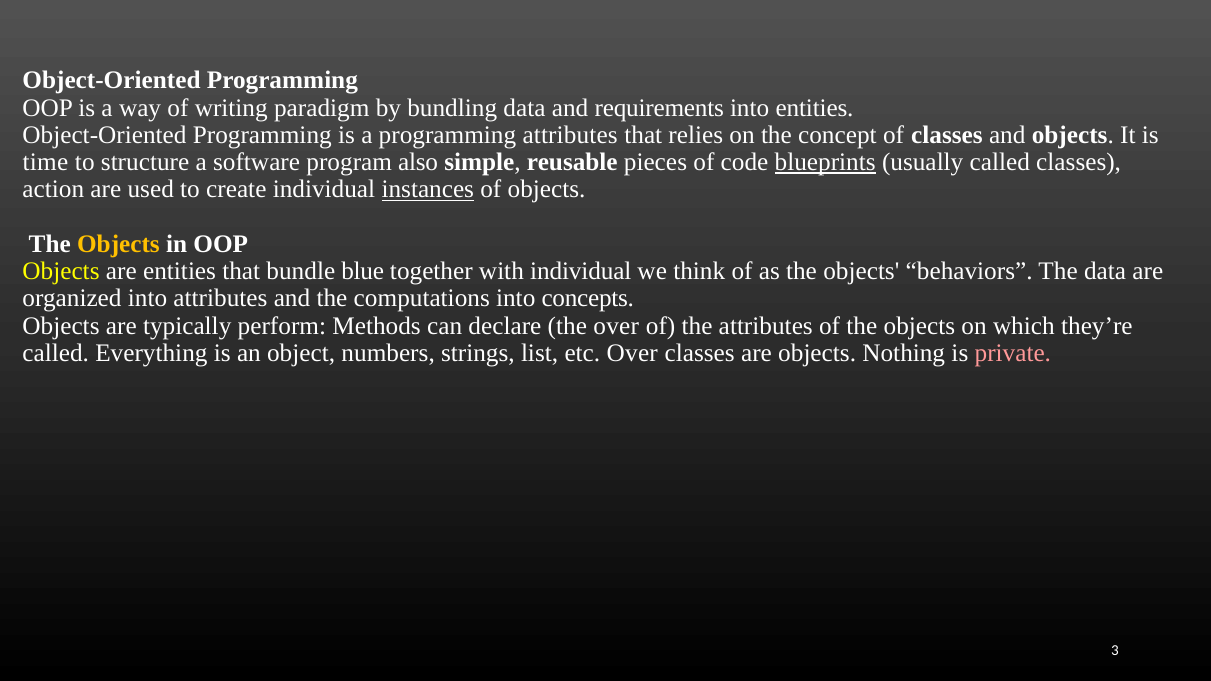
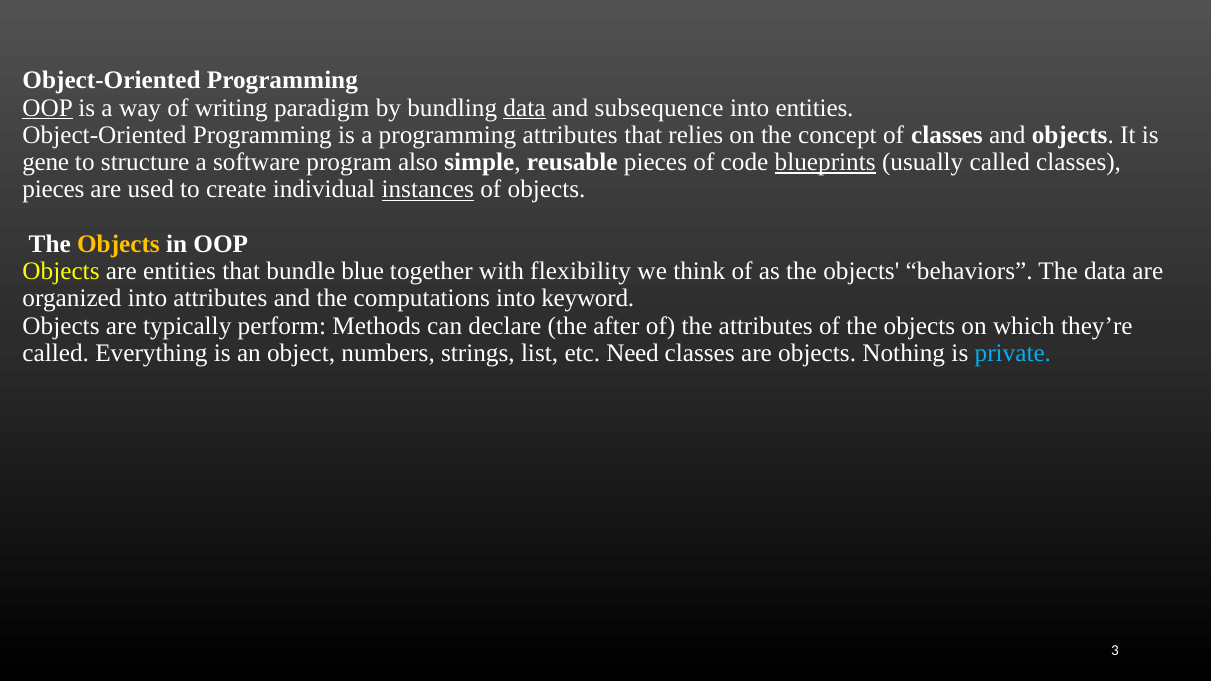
OOP at (48, 108) underline: none -> present
data at (525, 108) underline: none -> present
requirements: requirements -> subsequence
time: time -> gene
action at (53, 190): action -> pieces
with individual: individual -> flexibility
concepts: concepts -> keyword
the over: over -> after
etc Over: Over -> Need
private colour: pink -> light blue
